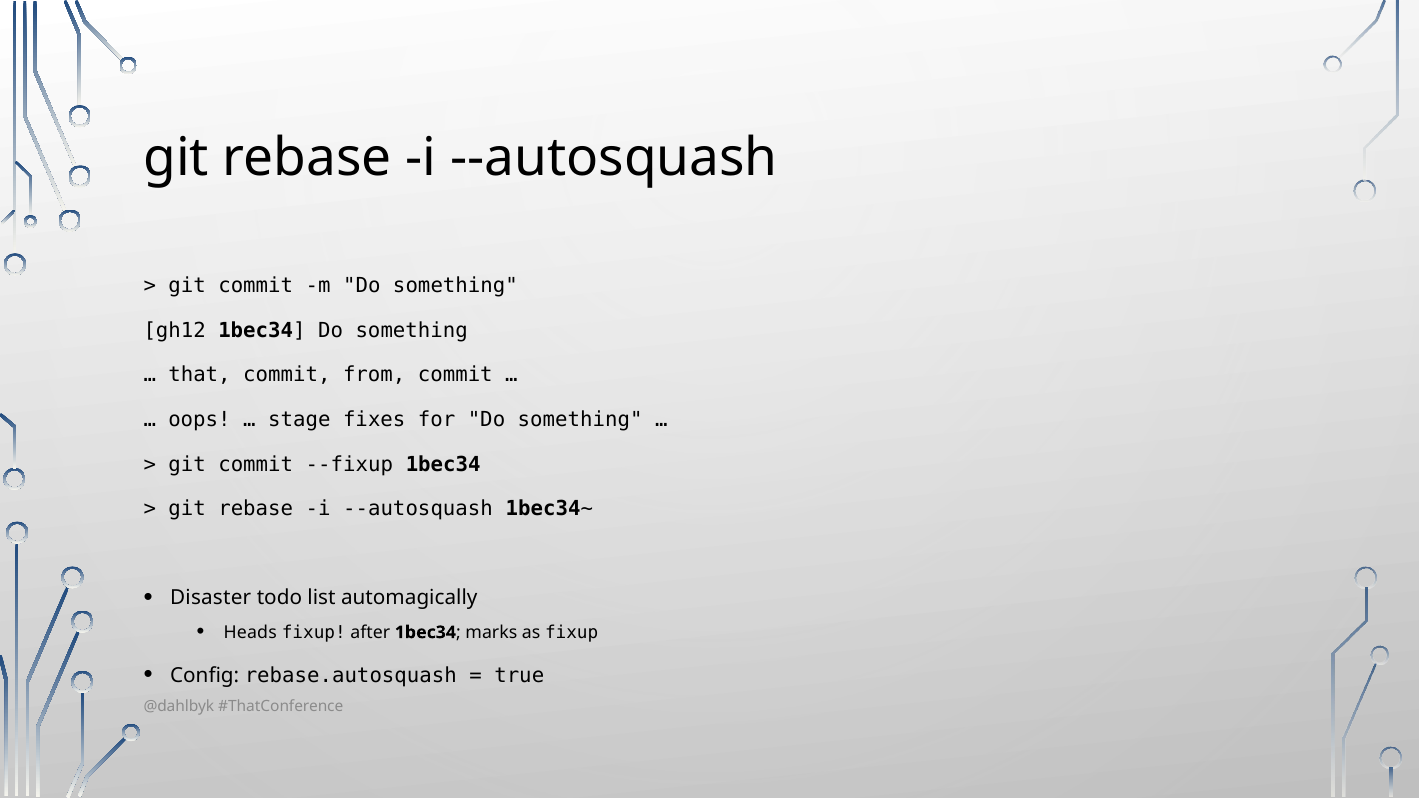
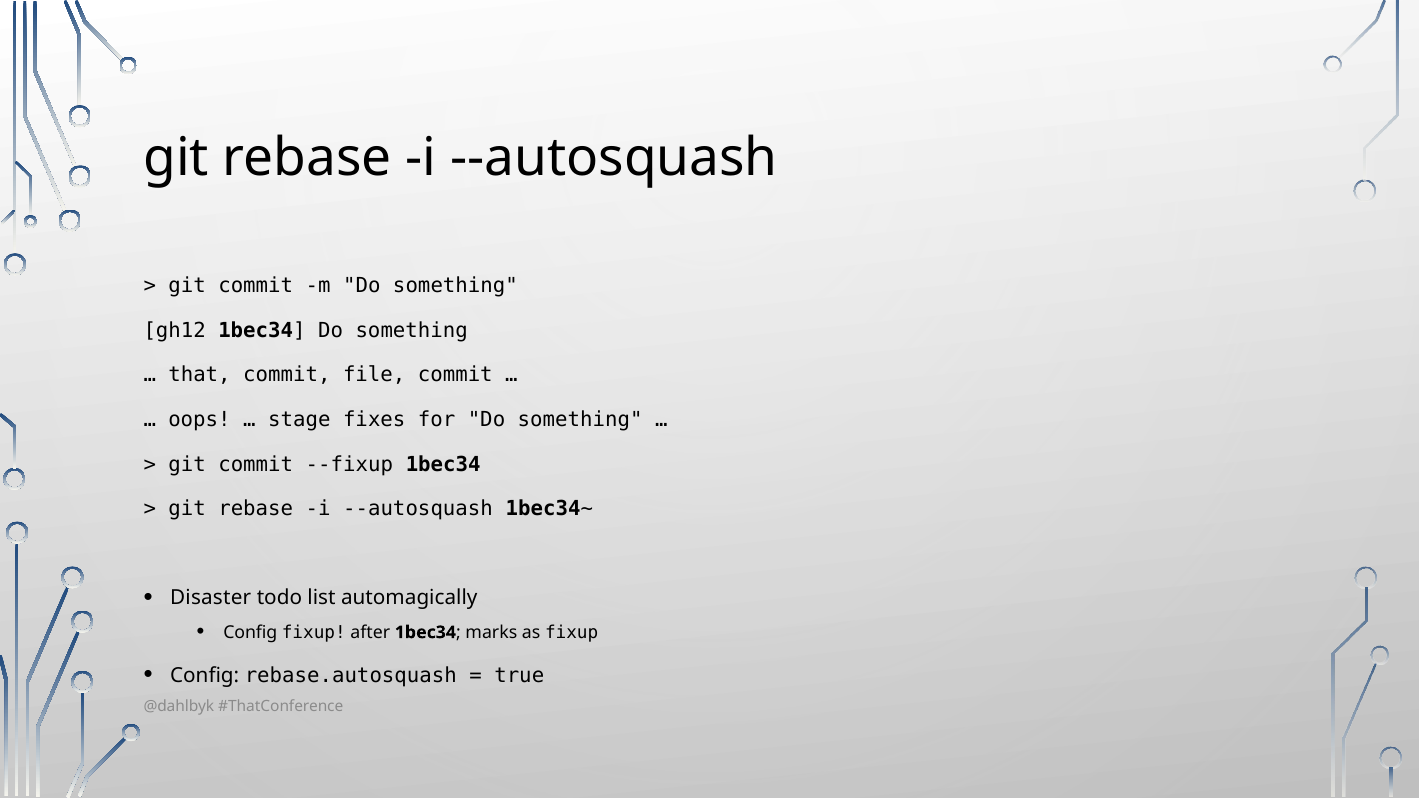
from: from -> file
Heads at (250, 632): Heads -> Config
